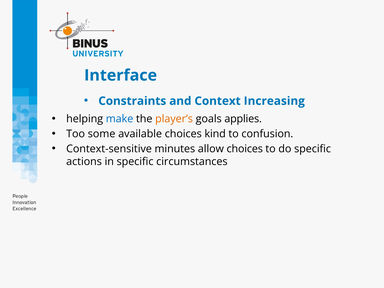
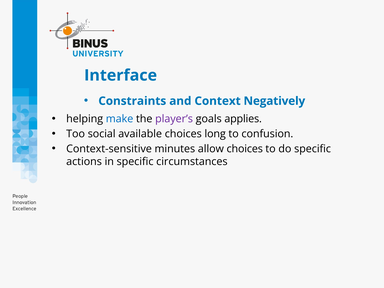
Increasing: Increasing -> Negatively
player’s colour: orange -> purple
some: some -> social
kind: kind -> long
